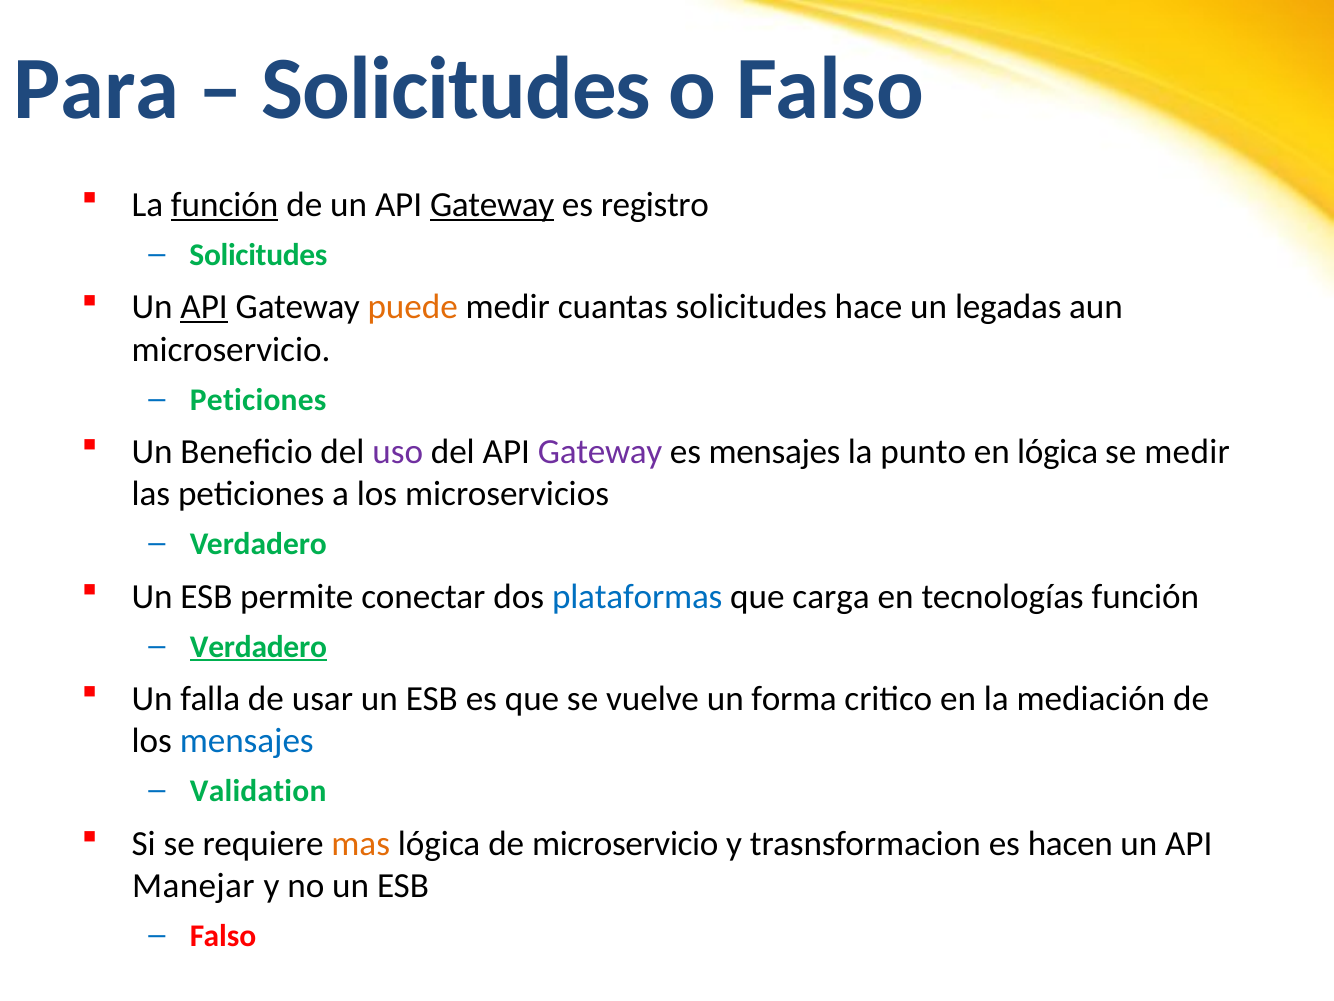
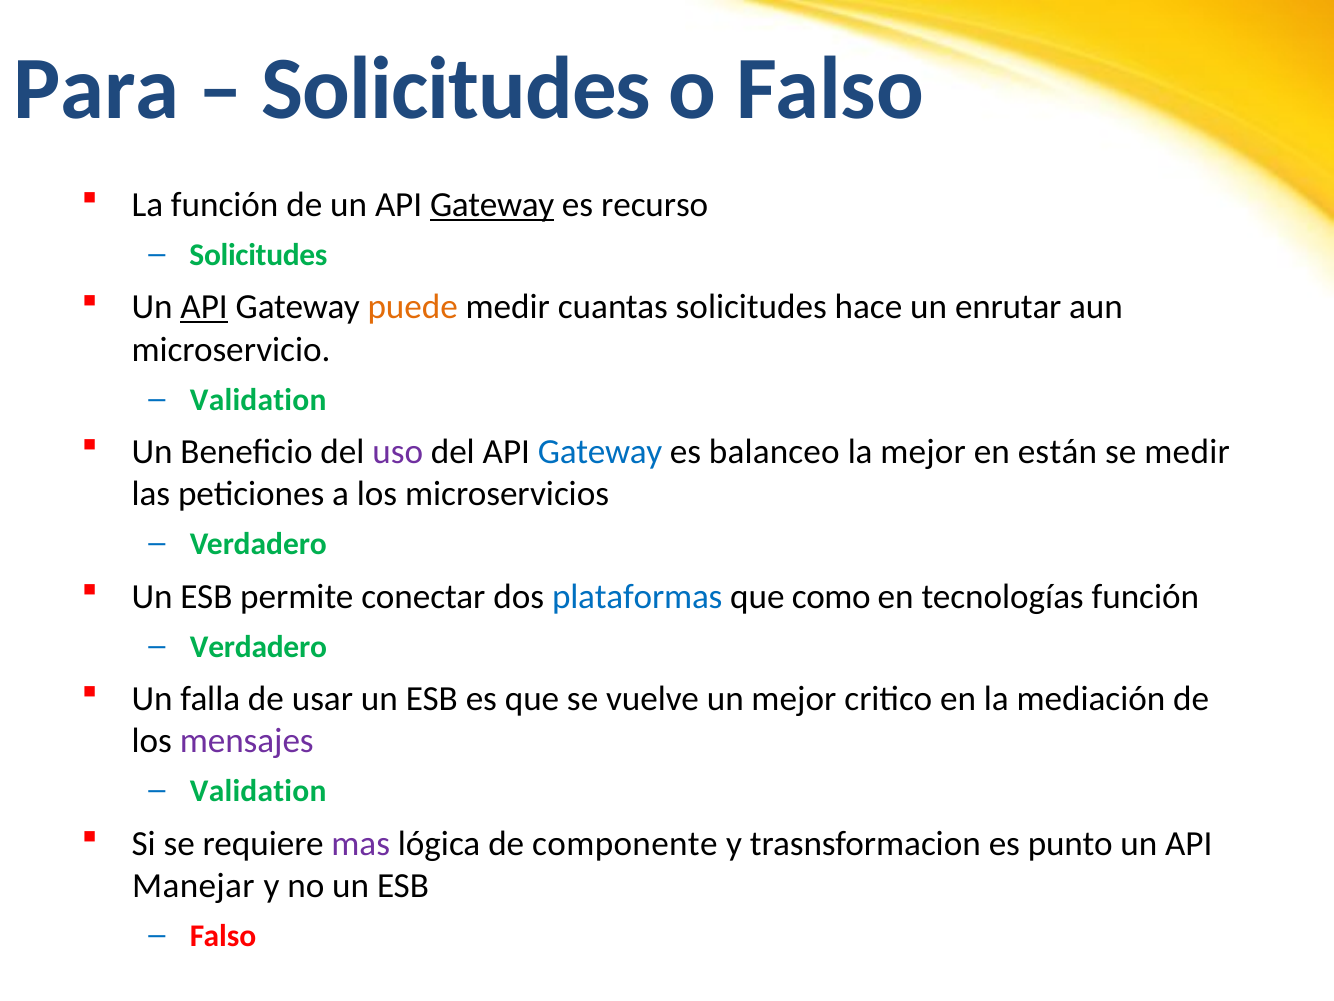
función at (225, 205) underline: present -> none
registro: registro -> recurso
legadas: legadas -> enrutar
Peticiones at (258, 400): Peticiones -> Validation
Gateway at (600, 452) colour: purple -> blue
es mensajes: mensajes -> balanceo
la punto: punto -> mejor
en lógica: lógica -> están
carga: carga -> como
Verdadero at (258, 646) underline: present -> none
un forma: forma -> mejor
mensajes at (247, 741) colour: blue -> purple
mas colour: orange -> purple
de microservicio: microservicio -> componente
hacen: hacen -> punto
